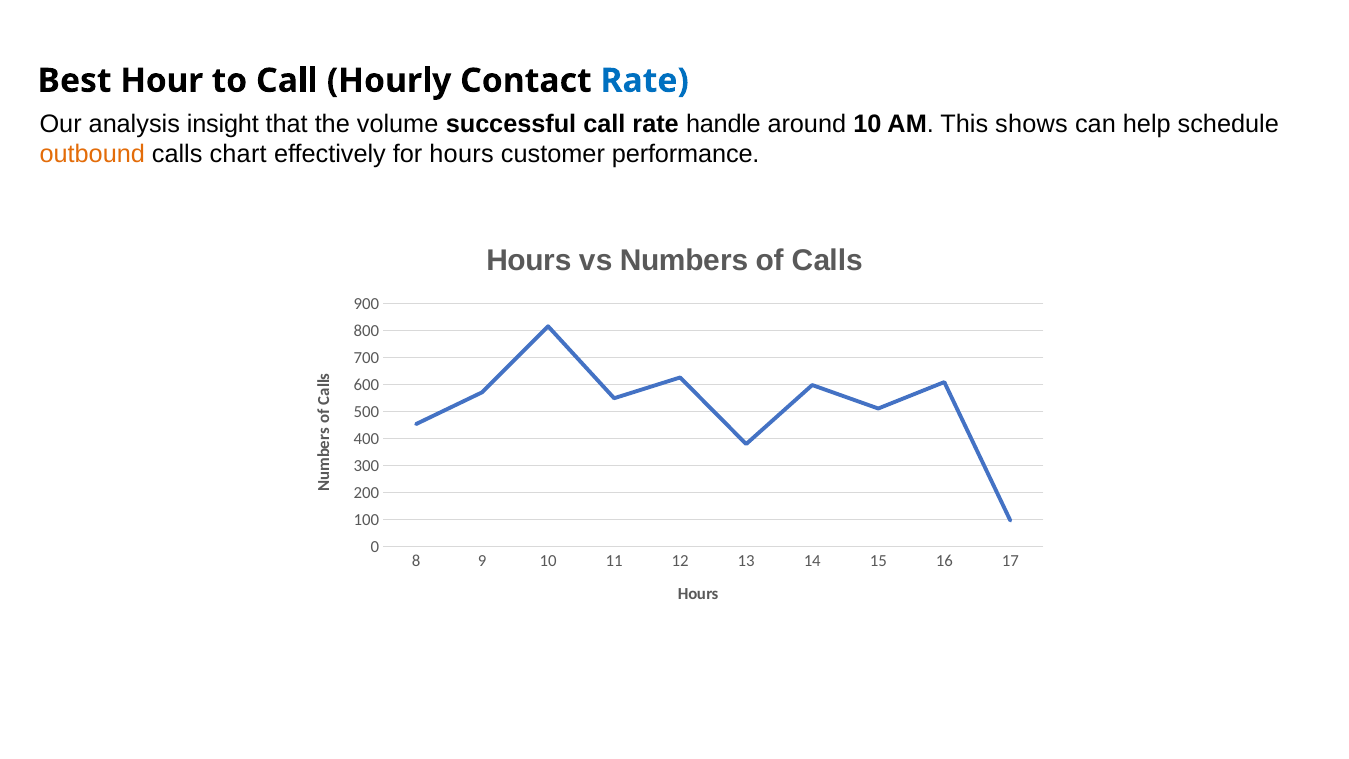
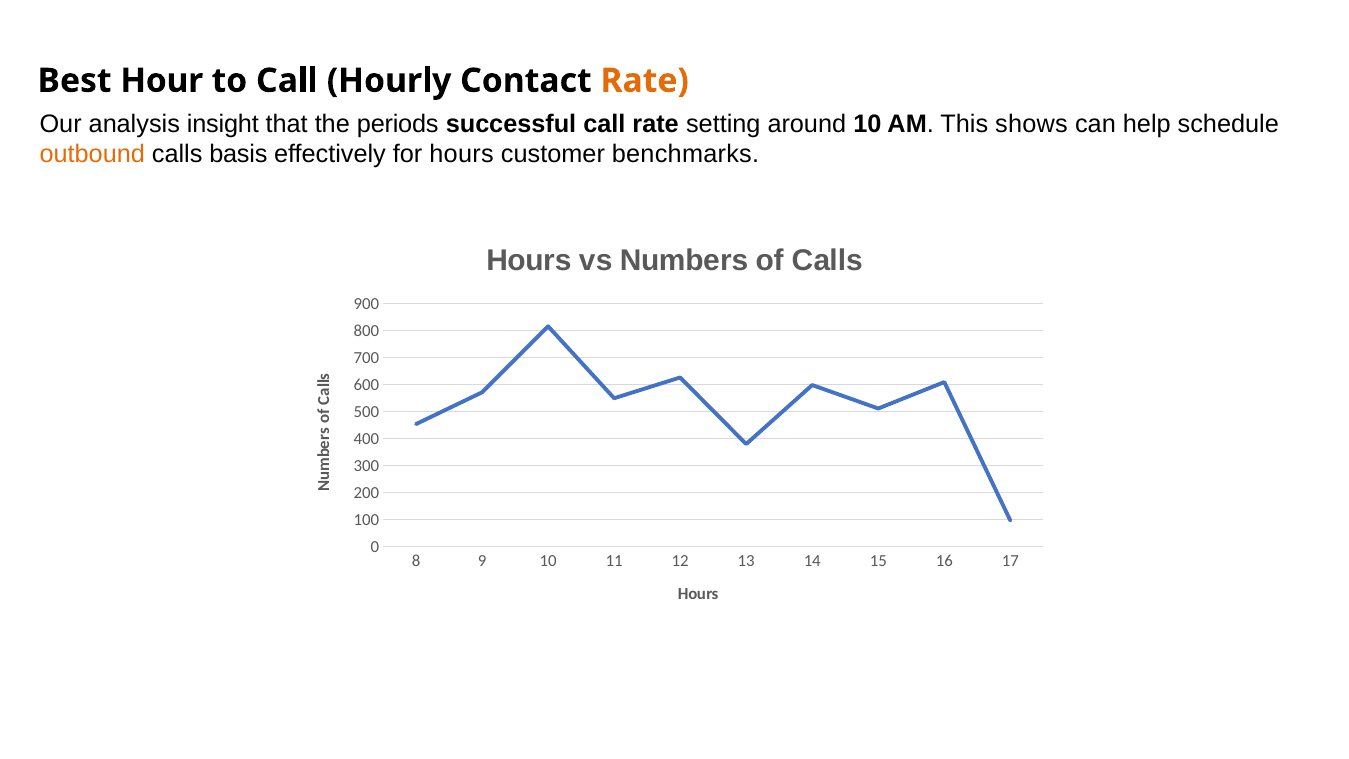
Rate at (645, 81) colour: blue -> orange
volume: volume -> periods
handle: handle -> setting
chart: chart -> basis
performance: performance -> benchmarks
